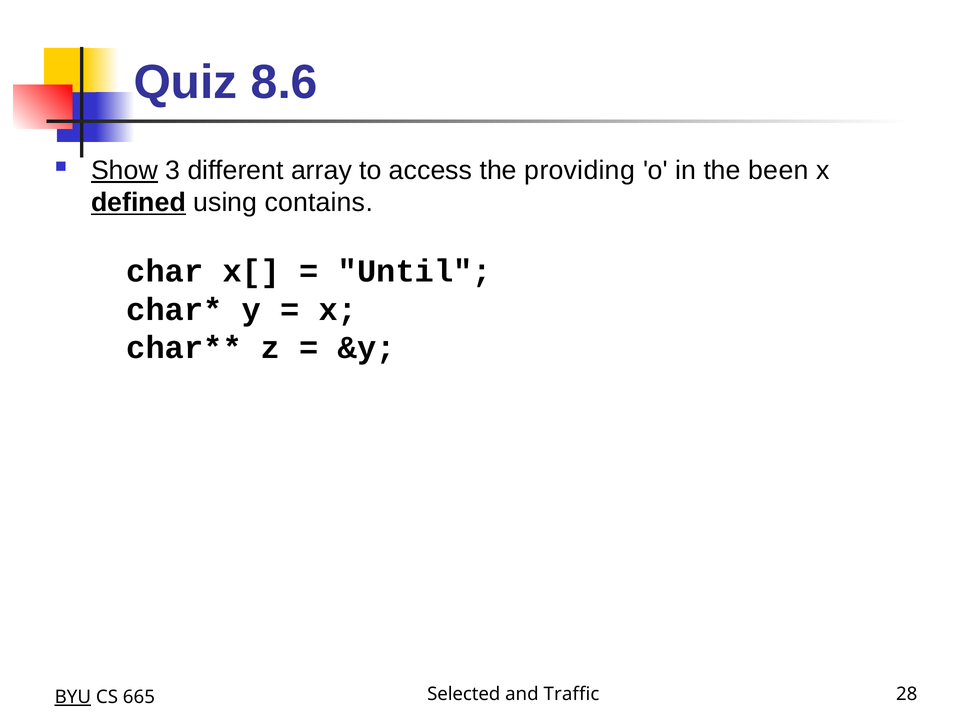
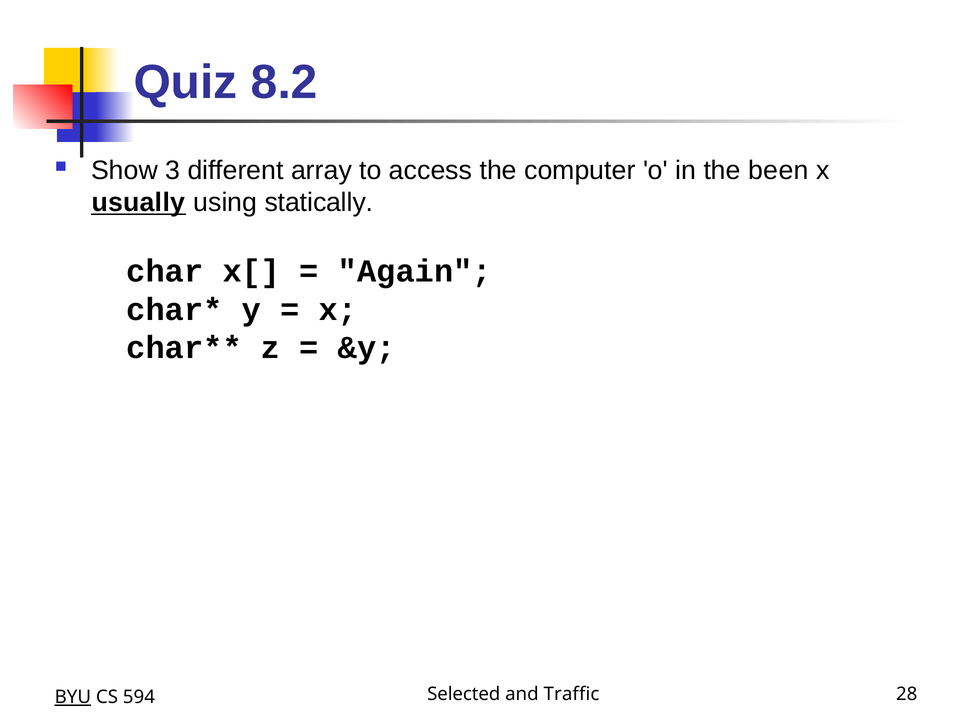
8.6: 8.6 -> 8.2
Show underline: present -> none
providing: providing -> computer
defined: defined -> usually
contains: contains -> statically
Until: Until -> Again
665: 665 -> 594
